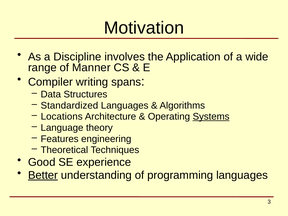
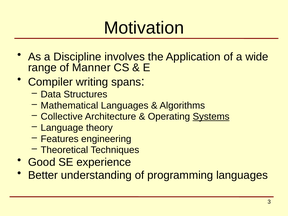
Standardized: Standardized -> Mathematical
Locations: Locations -> Collective
Better underline: present -> none
